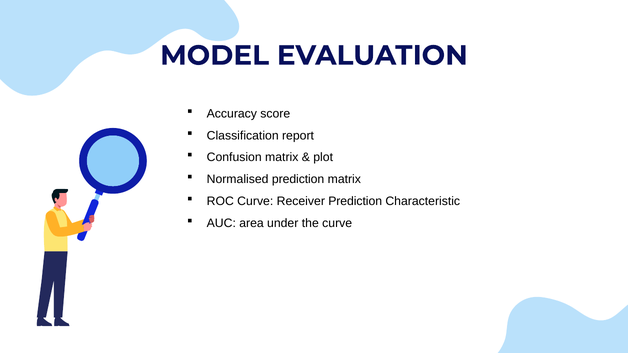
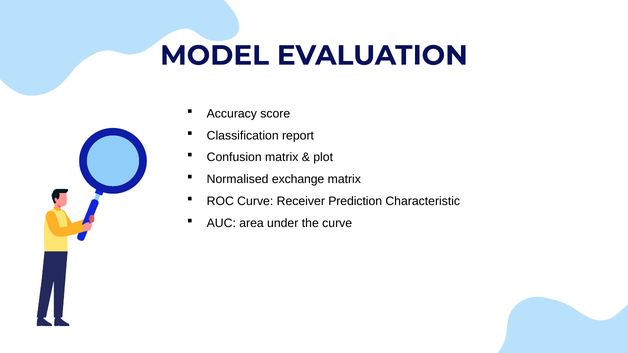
Normalised prediction: prediction -> exchange
